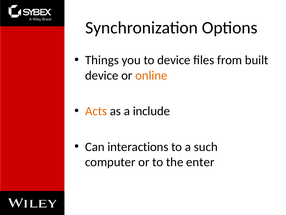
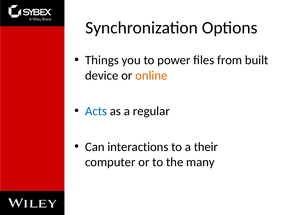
to device: device -> power
Acts colour: orange -> blue
include: include -> regular
such: such -> their
enter: enter -> many
